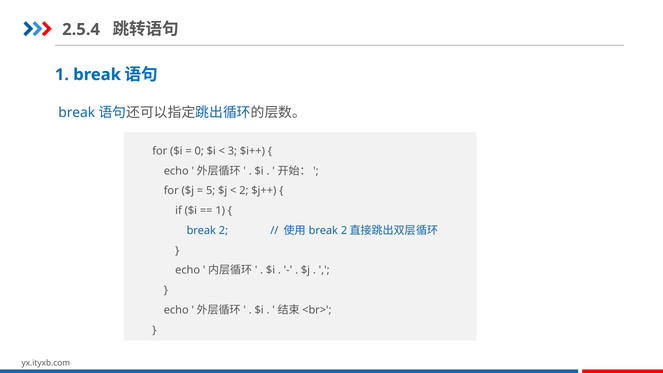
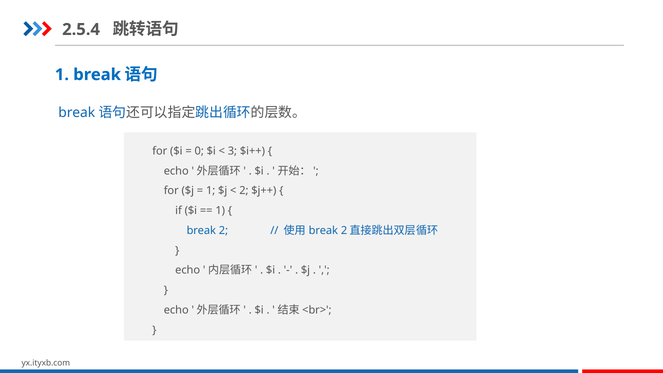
5 at (211, 191): 5 -> 1
